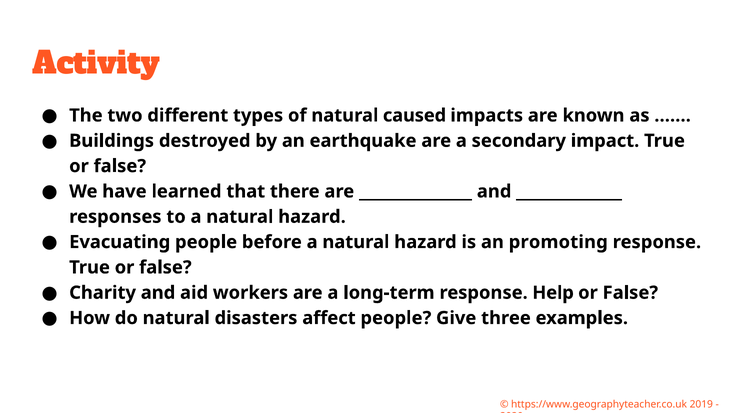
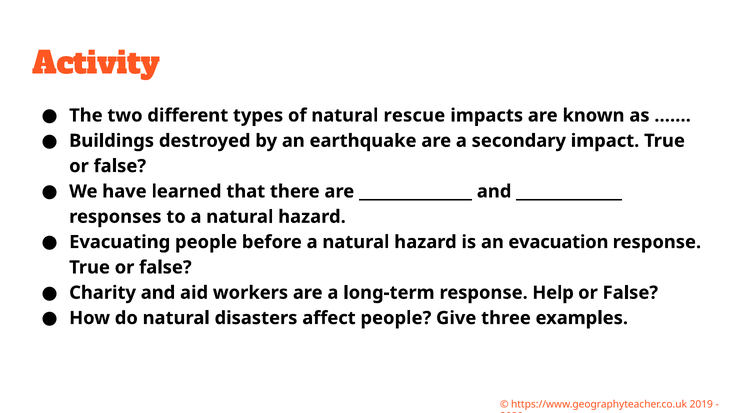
caused: caused -> rescue
promoting: promoting -> evacuation
